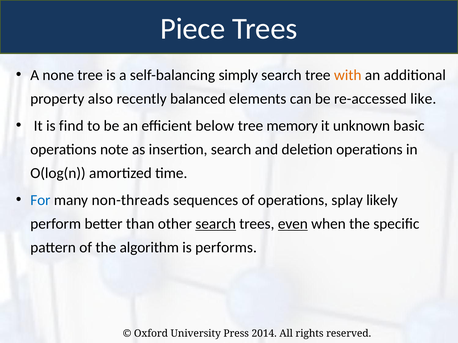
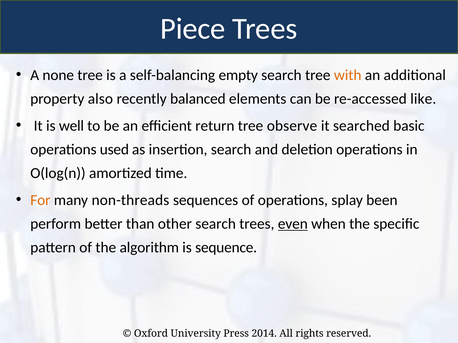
simply: simply -> empty
find: find -> well
below: below -> return
memory: memory -> observe
unknown: unknown -> searched
note: note -> used
For colour: blue -> orange
likely: likely -> been
search at (216, 224) underline: present -> none
performs: performs -> sequence
